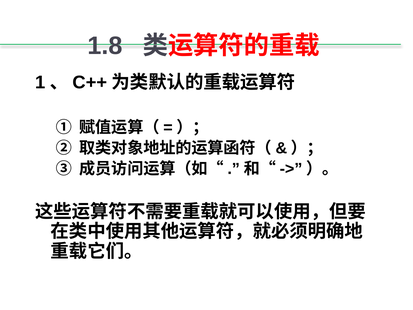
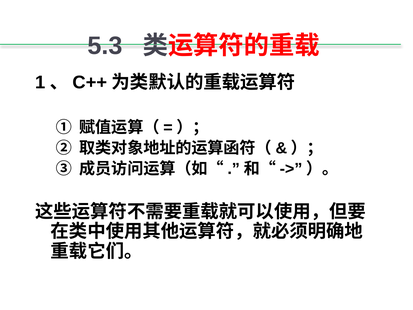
1.8: 1.8 -> 5.3
